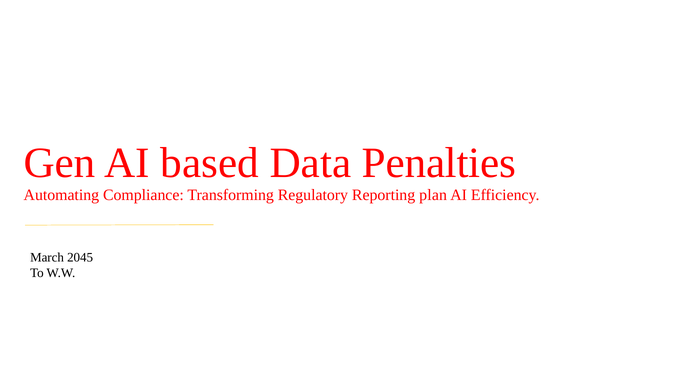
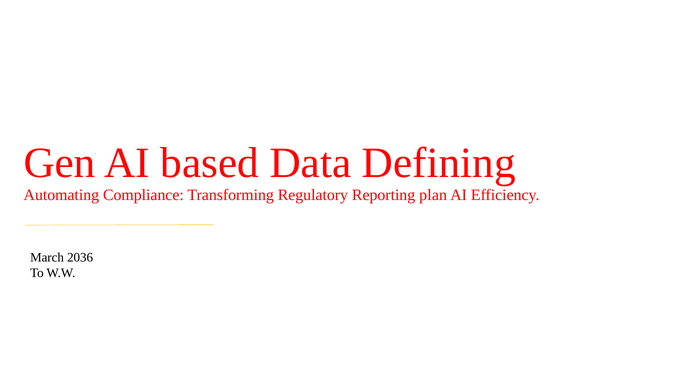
Penalties: Penalties -> Defining
2045: 2045 -> 2036
